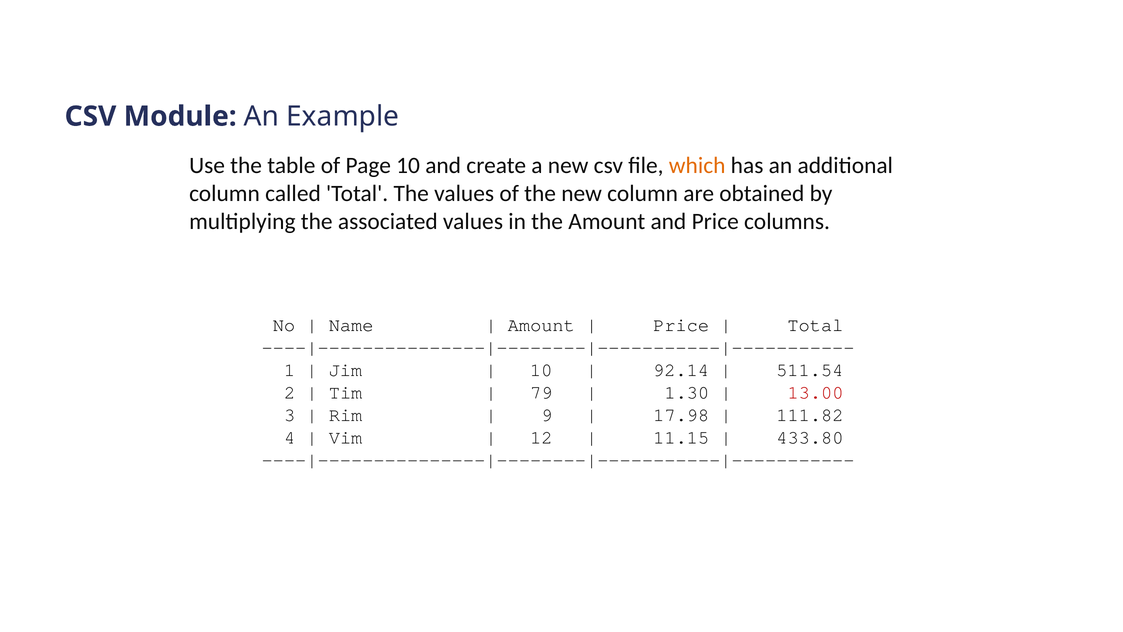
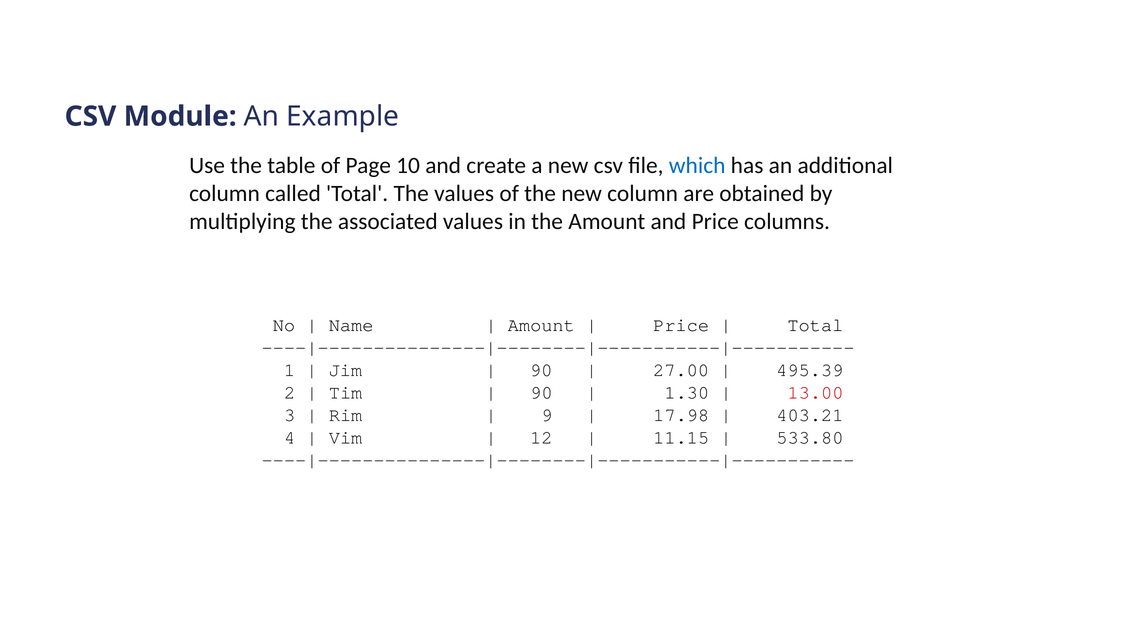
which colour: orange -> blue
10 at (541, 370): 10 -> 90
92.14: 92.14 -> 27.00
511.54: 511.54 -> 495.39
79 at (541, 393): 79 -> 90
111.82: 111.82 -> 403.21
433.80: 433.80 -> 533.80
